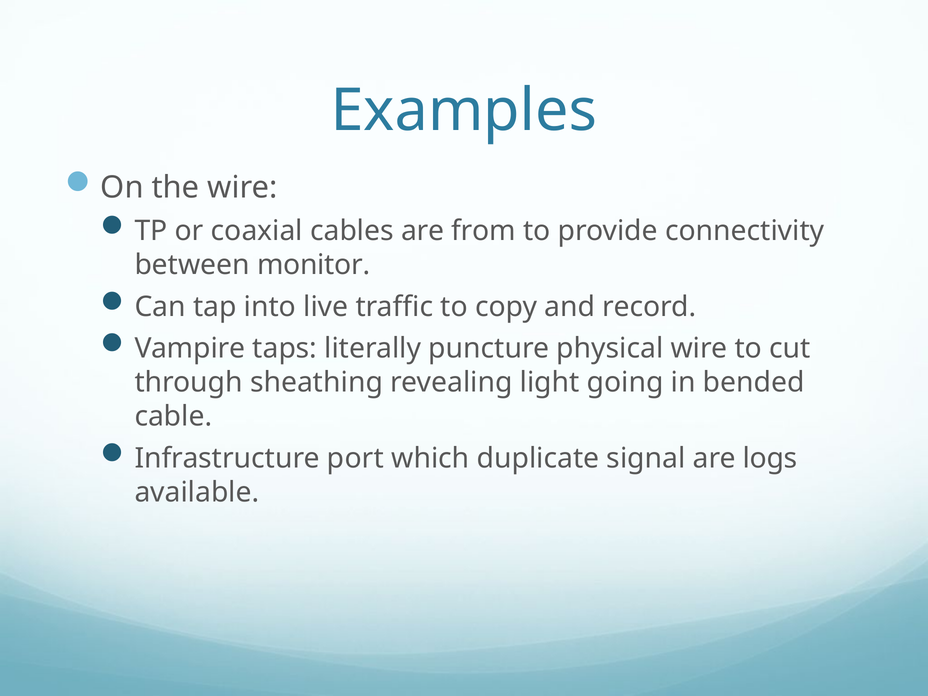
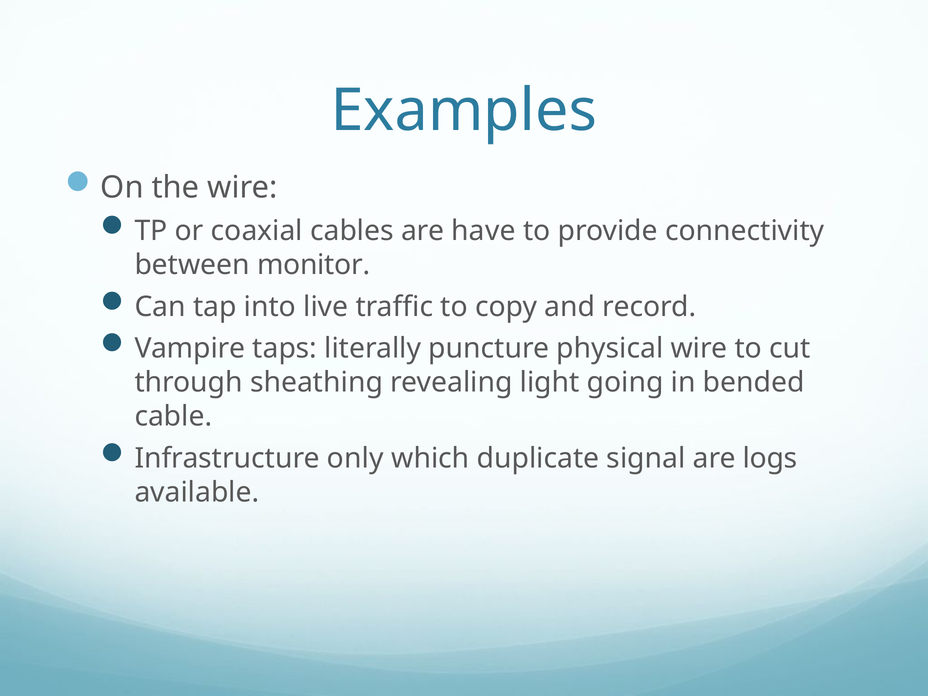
from: from -> have
port: port -> only
